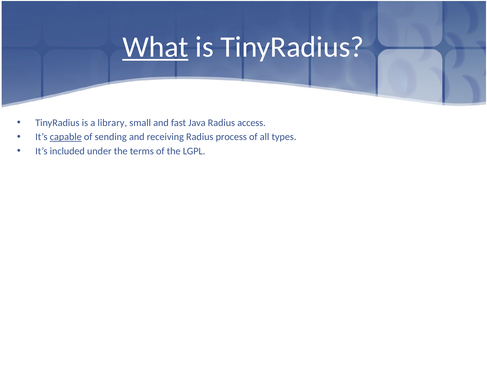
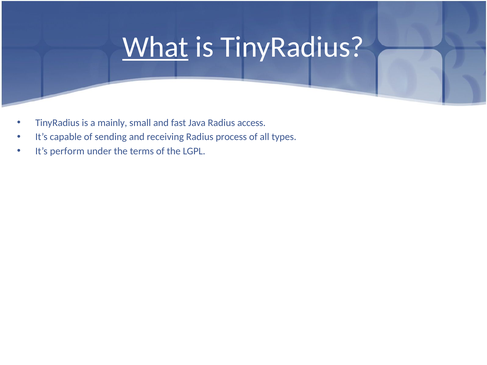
library: library -> mainly
capable underline: present -> none
included: included -> perform
